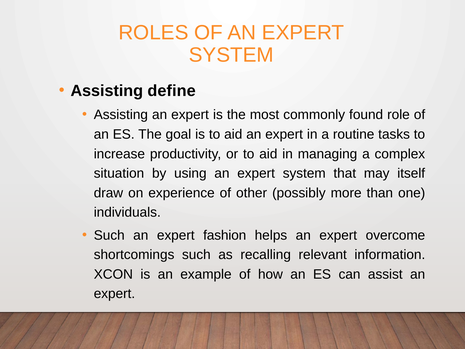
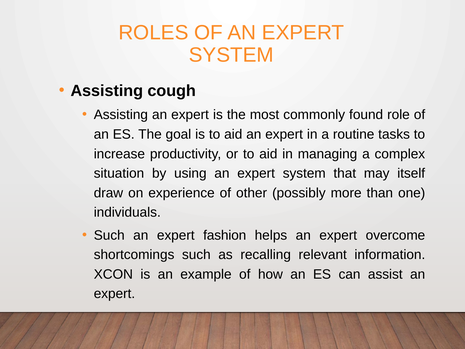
define: define -> cough
